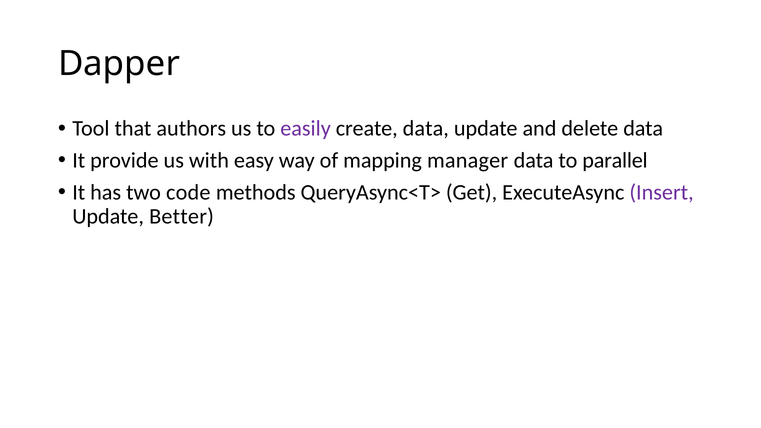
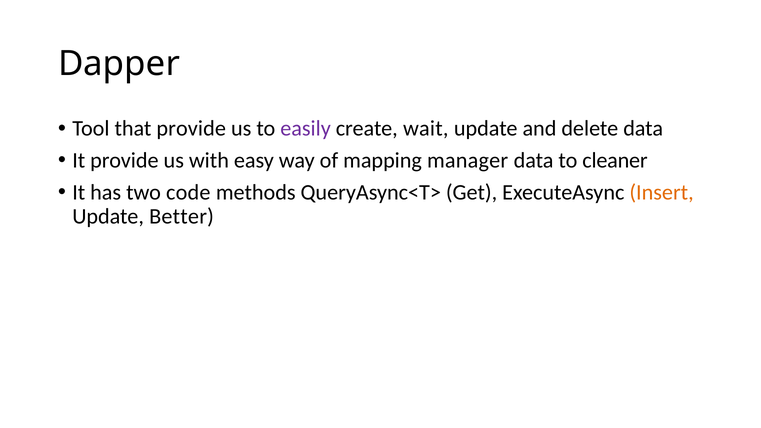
that authors: authors -> provide
create data: data -> wait
parallel: parallel -> cleaner
Insert colour: purple -> orange
